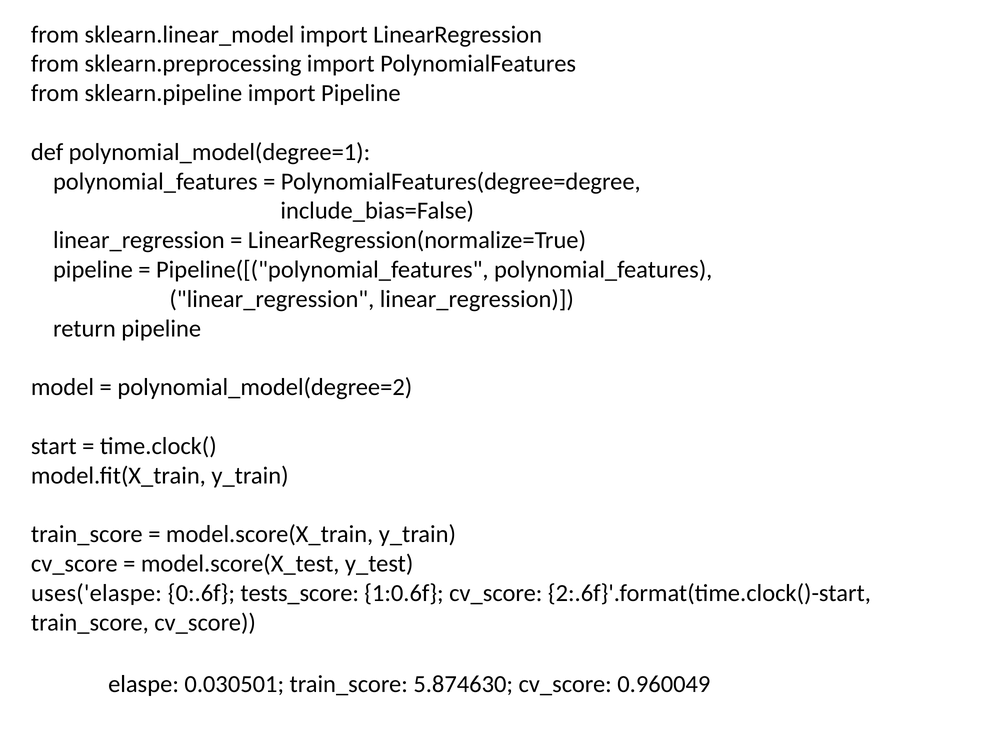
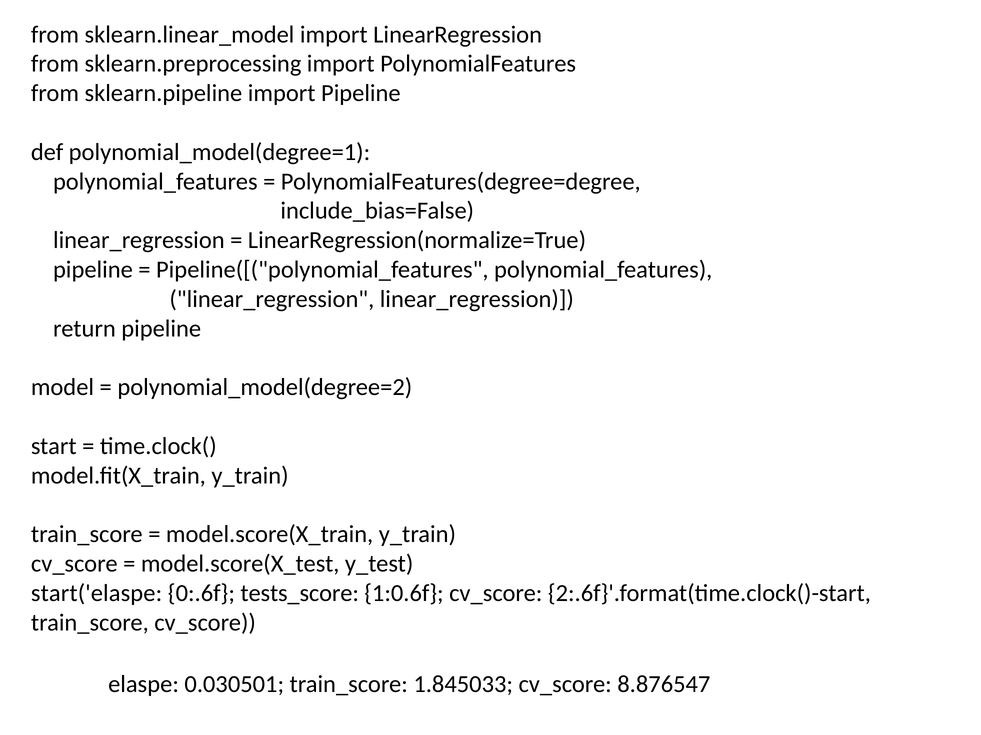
uses('elaspe: uses('elaspe -> start('elaspe
5.874630: 5.874630 -> 1.845033
0.960049: 0.960049 -> 8.876547
